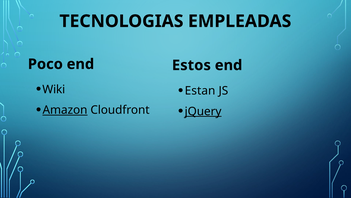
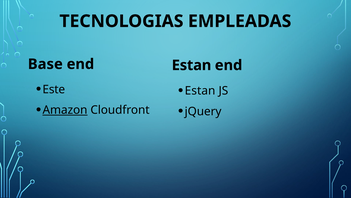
Poco: Poco -> Base
Estos at (191, 65): Estos -> Estan
Wiki: Wiki -> Este
jQuery underline: present -> none
